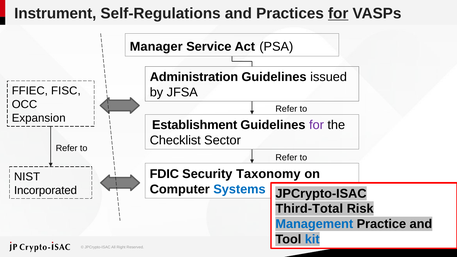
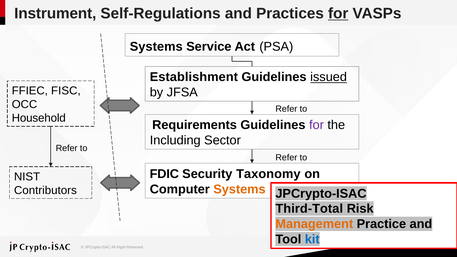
Manager at (156, 47): Manager -> Systems
Administration: Administration -> Establishment
issued underline: none -> present
Expansion: Expansion -> Household
Establishment: Establishment -> Requirements
Checklist: Checklist -> Including
Systems at (239, 189) colour: blue -> orange
Incorporated: Incorporated -> Contributors
Management colour: blue -> orange
